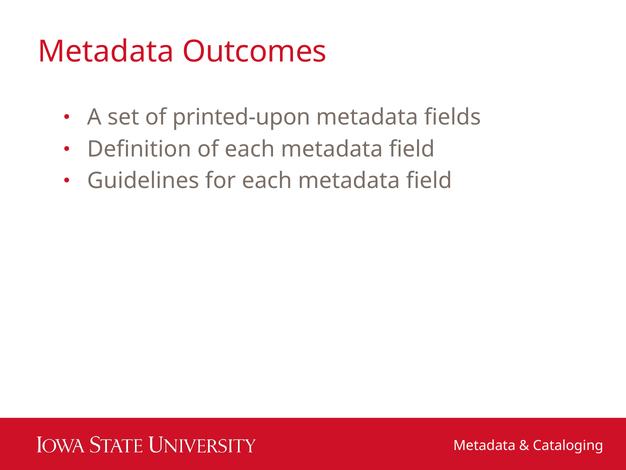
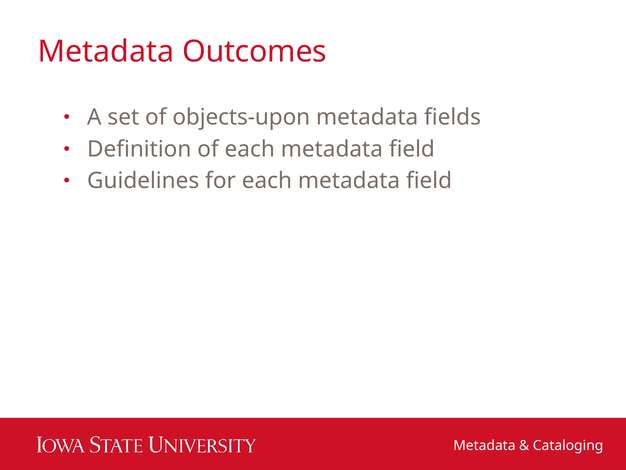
printed-upon: printed-upon -> objects-upon
